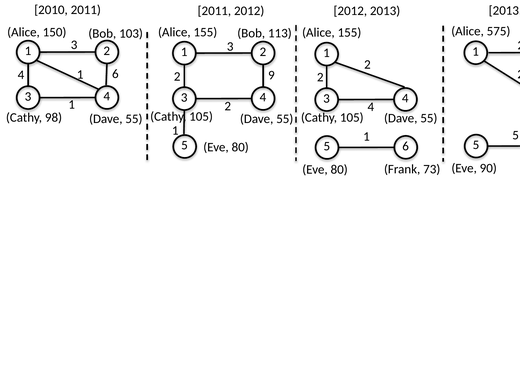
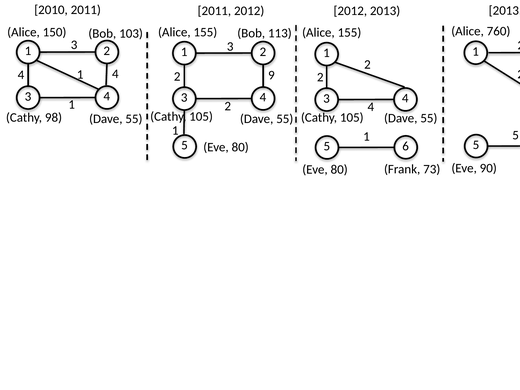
575: 575 -> 760
4 6: 6 -> 4
